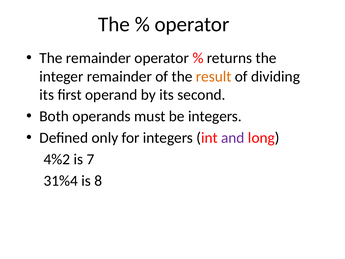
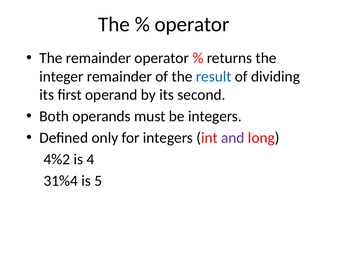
result colour: orange -> blue
7: 7 -> 4
8: 8 -> 5
